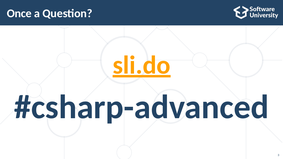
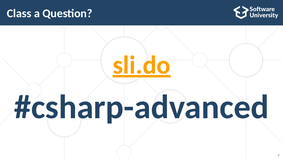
Once: Once -> Class
